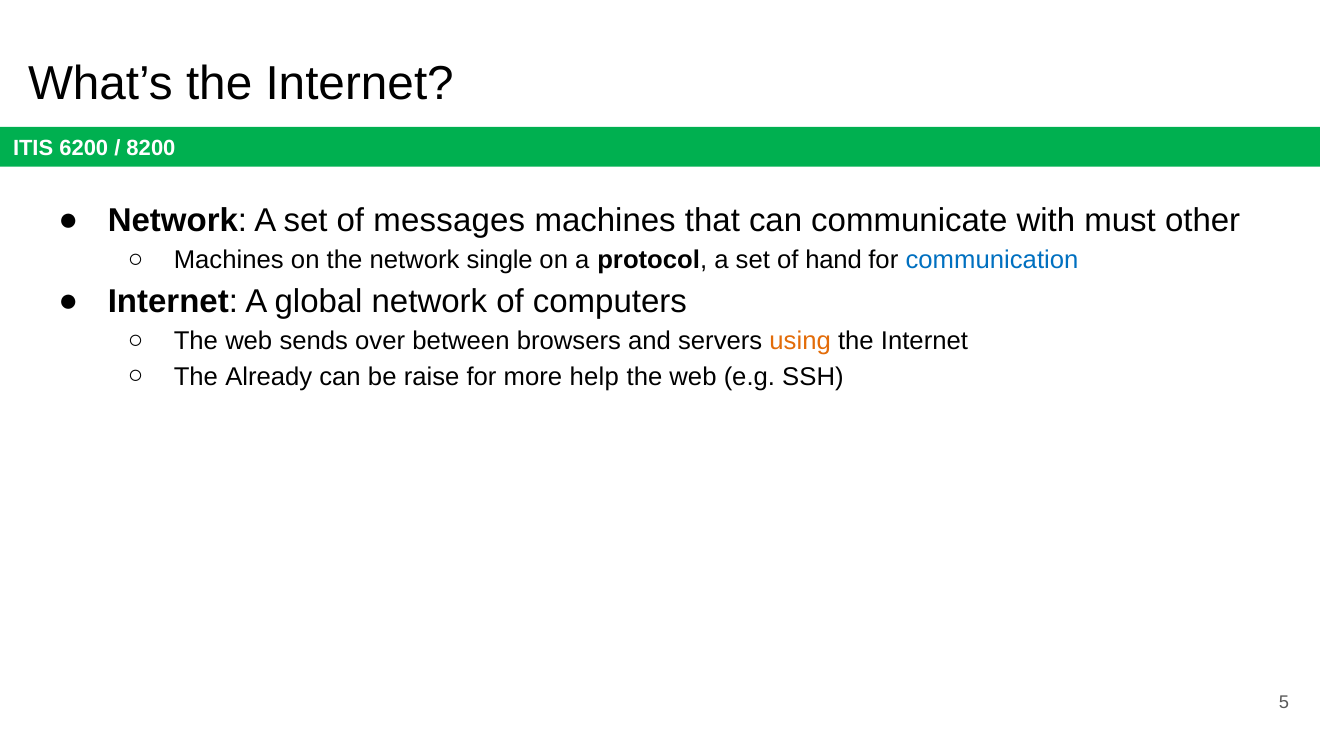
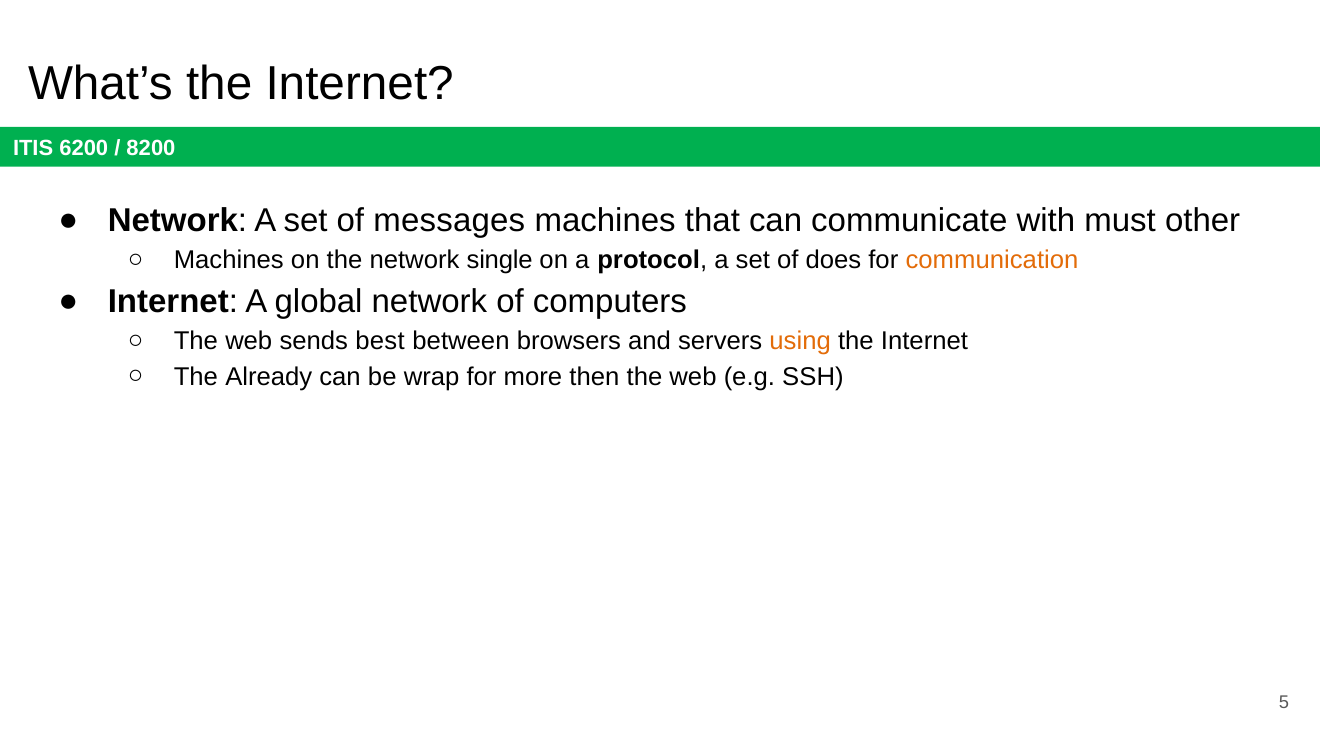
hand: hand -> does
communication colour: blue -> orange
over: over -> best
raise: raise -> wrap
help: help -> then
